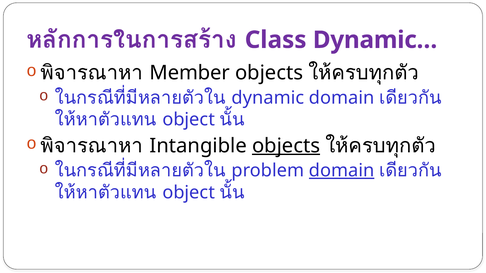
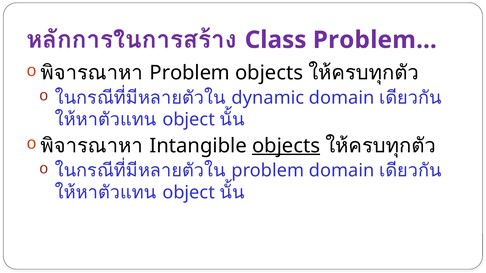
Dynamic…: Dynamic… -> Problem…
Member at (190, 73): Member -> Problem
domain at (342, 171) underline: present -> none
